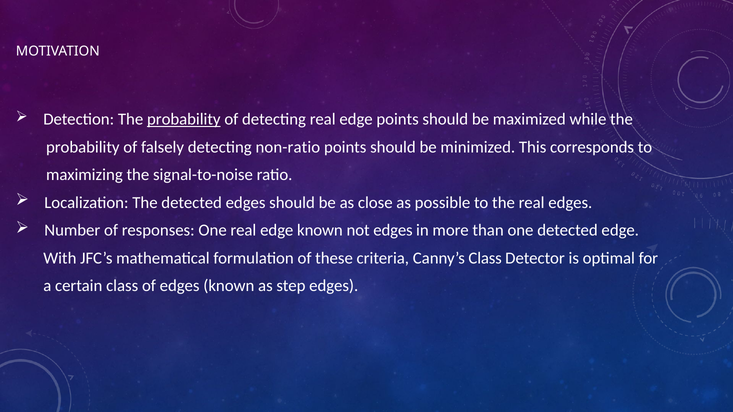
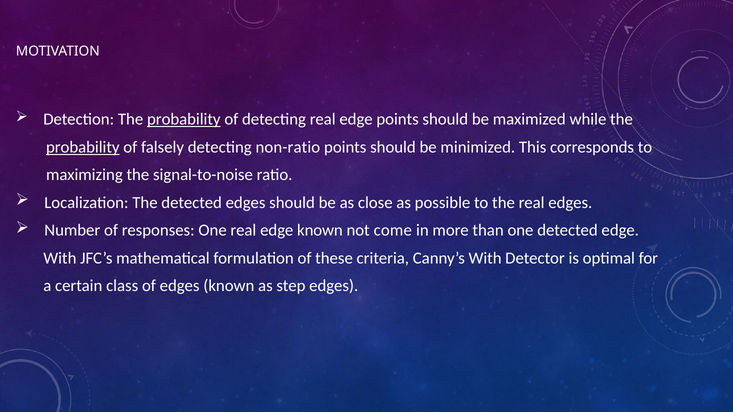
probability at (83, 147) underline: none -> present
not edges: edges -> come
Canny’s Class: Class -> With
